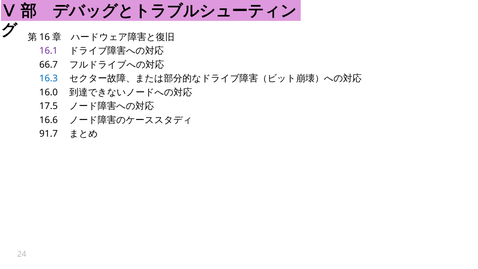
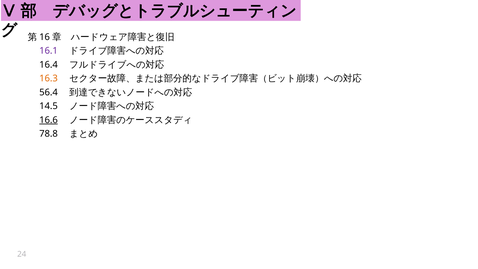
66.7: 66.7 -> 16.4
16.3 colour: blue -> orange
16.0: 16.0 -> 56.4
17.5: 17.5 -> 14.5
16.6 underline: none -> present
91.7: 91.7 -> 78.8
